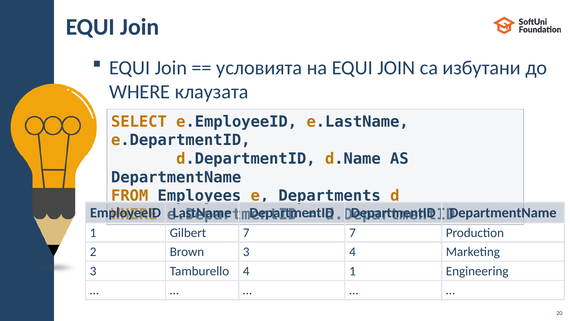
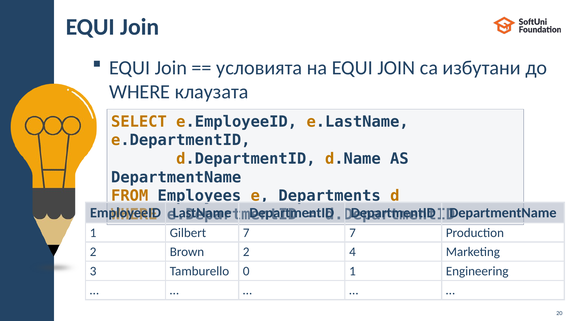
Brown 3: 3 -> 2
Tamburello 4: 4 -> 0
